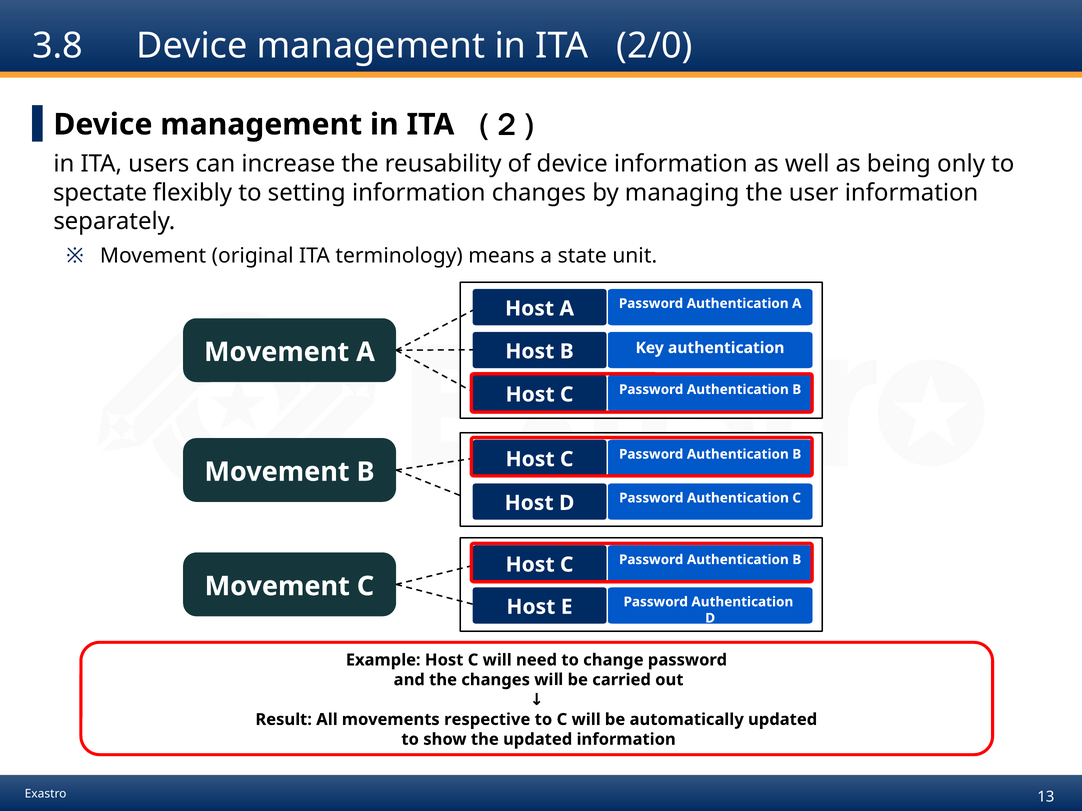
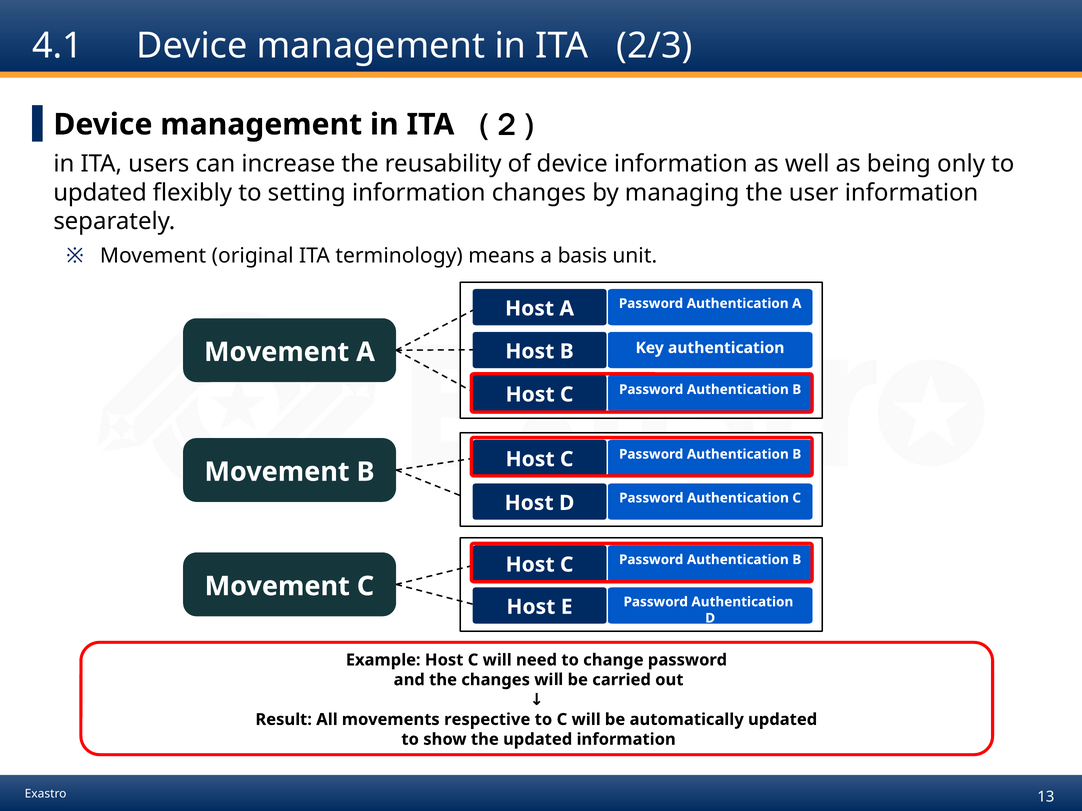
3.8: 3.8 -> 4.1
2/0: 2/0 -> 2/3
spectate at (100, 193): spectate -> updated
state: state -> basis
